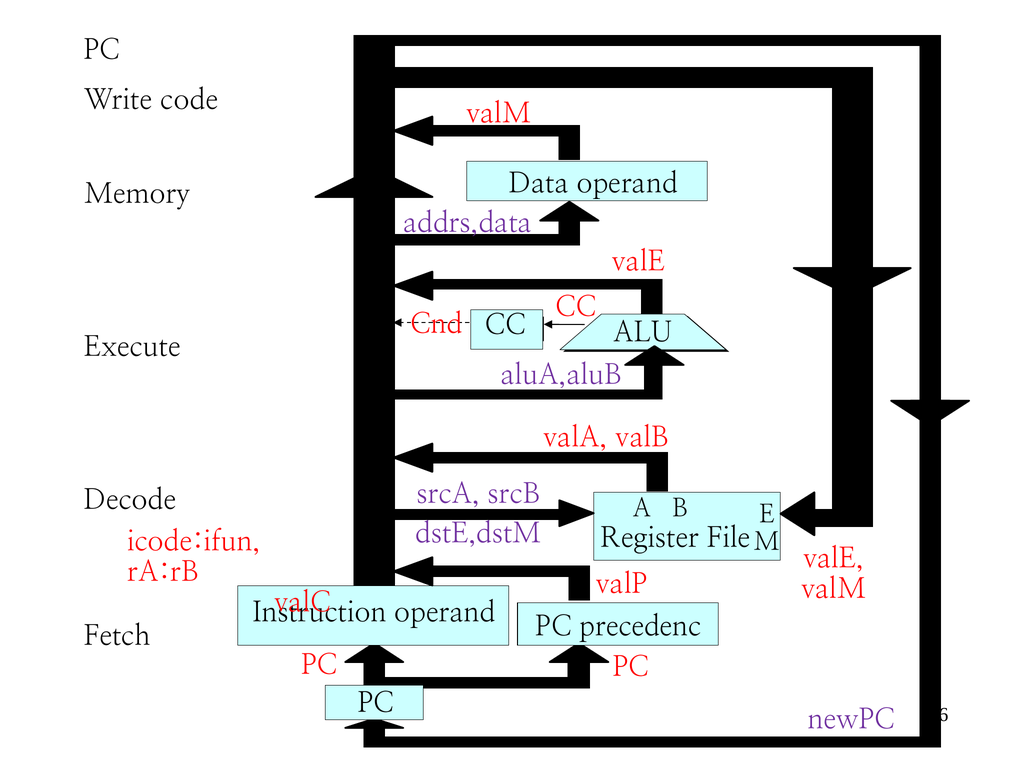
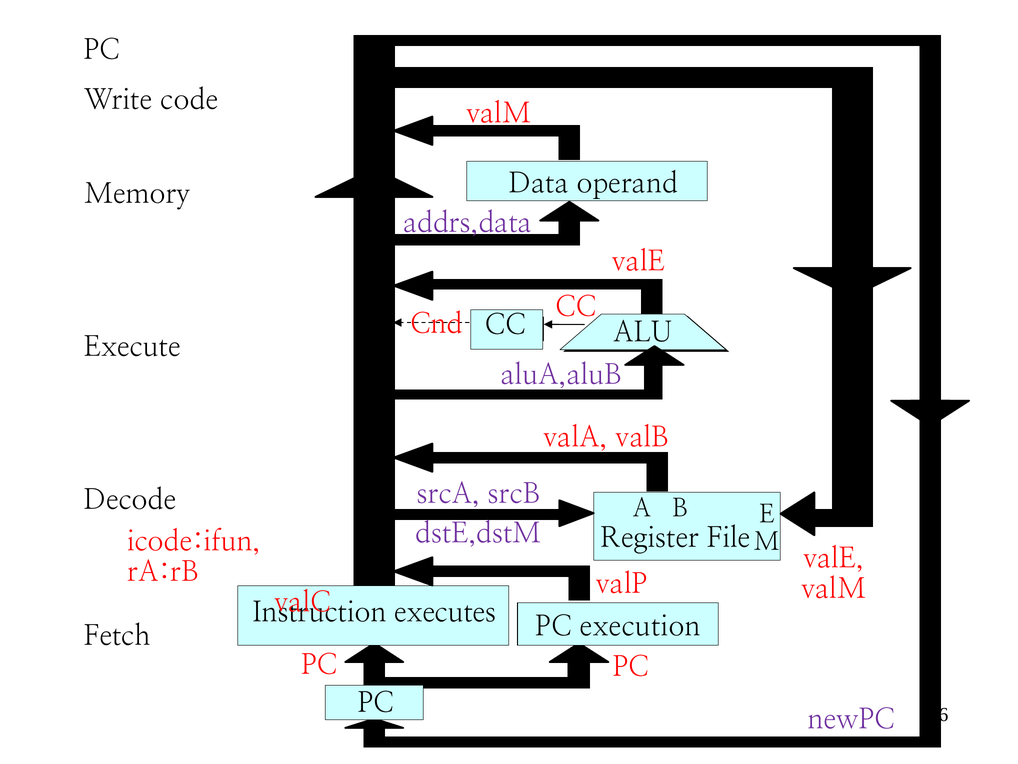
operand at (445, 612): operand -> executes
precedenc: precedenc -> execution
